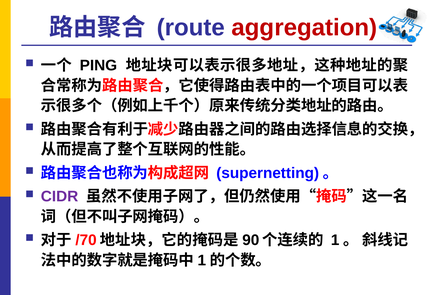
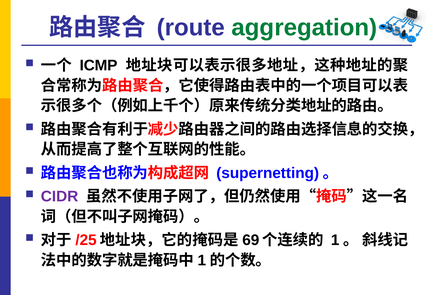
aggregation colour: red -> green
PING: PING -> ICMP
/70: /70 -> /25
90: 90 -> 69
